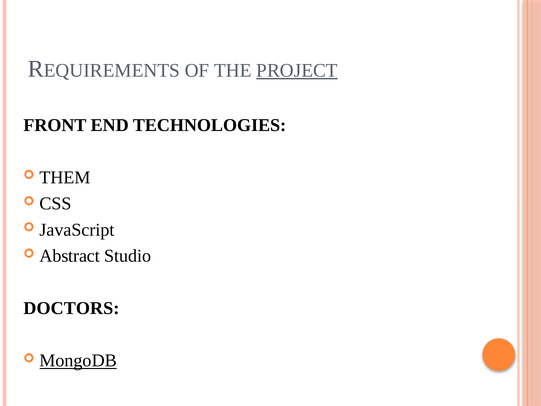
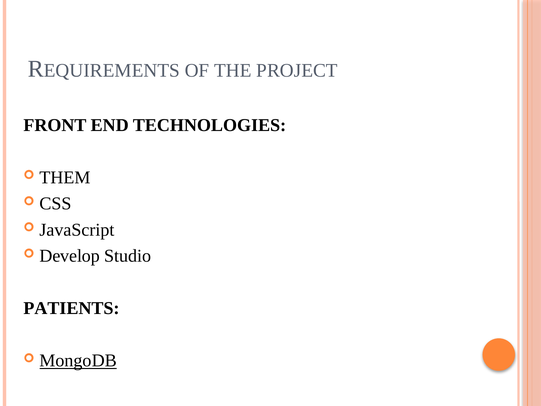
PROJECT underline: present -> none
Abstract: Abstract -> Develop
DOCTORS: DOCTORS -> PATIENTS
